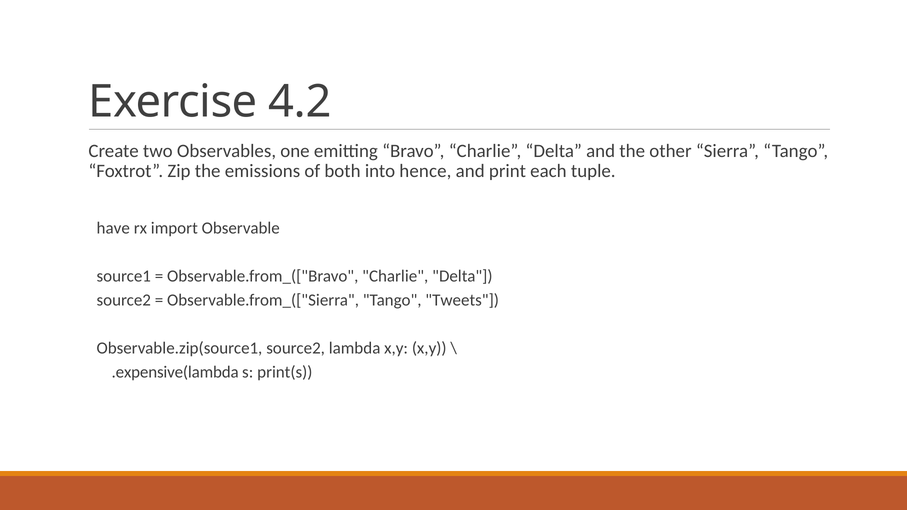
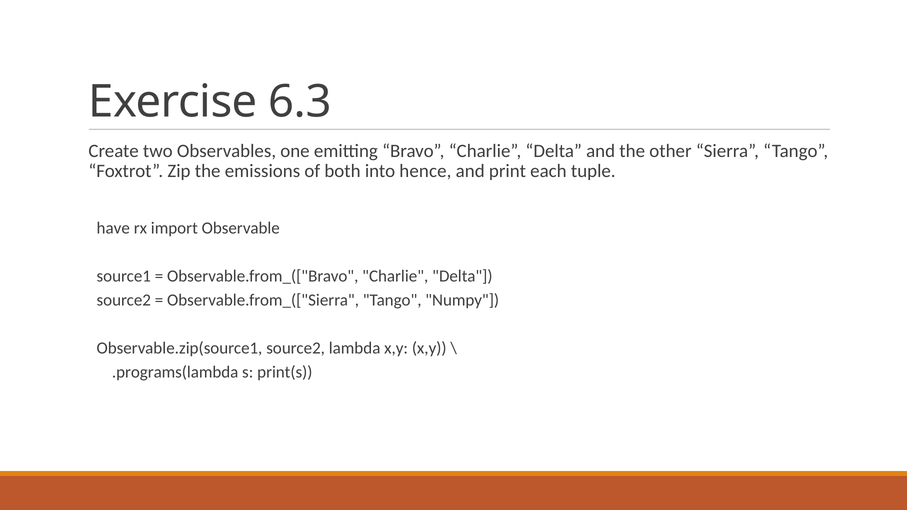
4.2: 4.2 -> 6.3
Tweets: Tweets -> Numpy
.expensive(lambda: .expensive(lambda -> .programs(lambda
